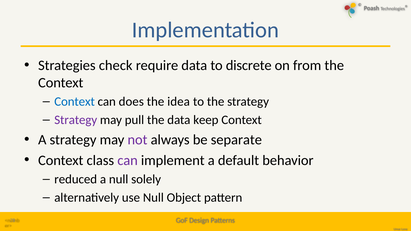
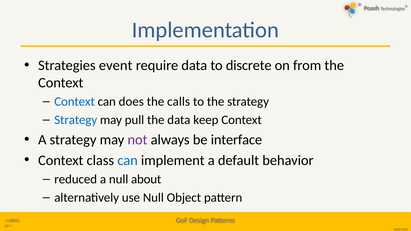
check: check -> event
idea: idea -> calls
Strategy at (76, 120) colour: purple -> blue
separate: separate -> interface
can at (128, 160) colour: purple -> blue
solely: solely -> about
